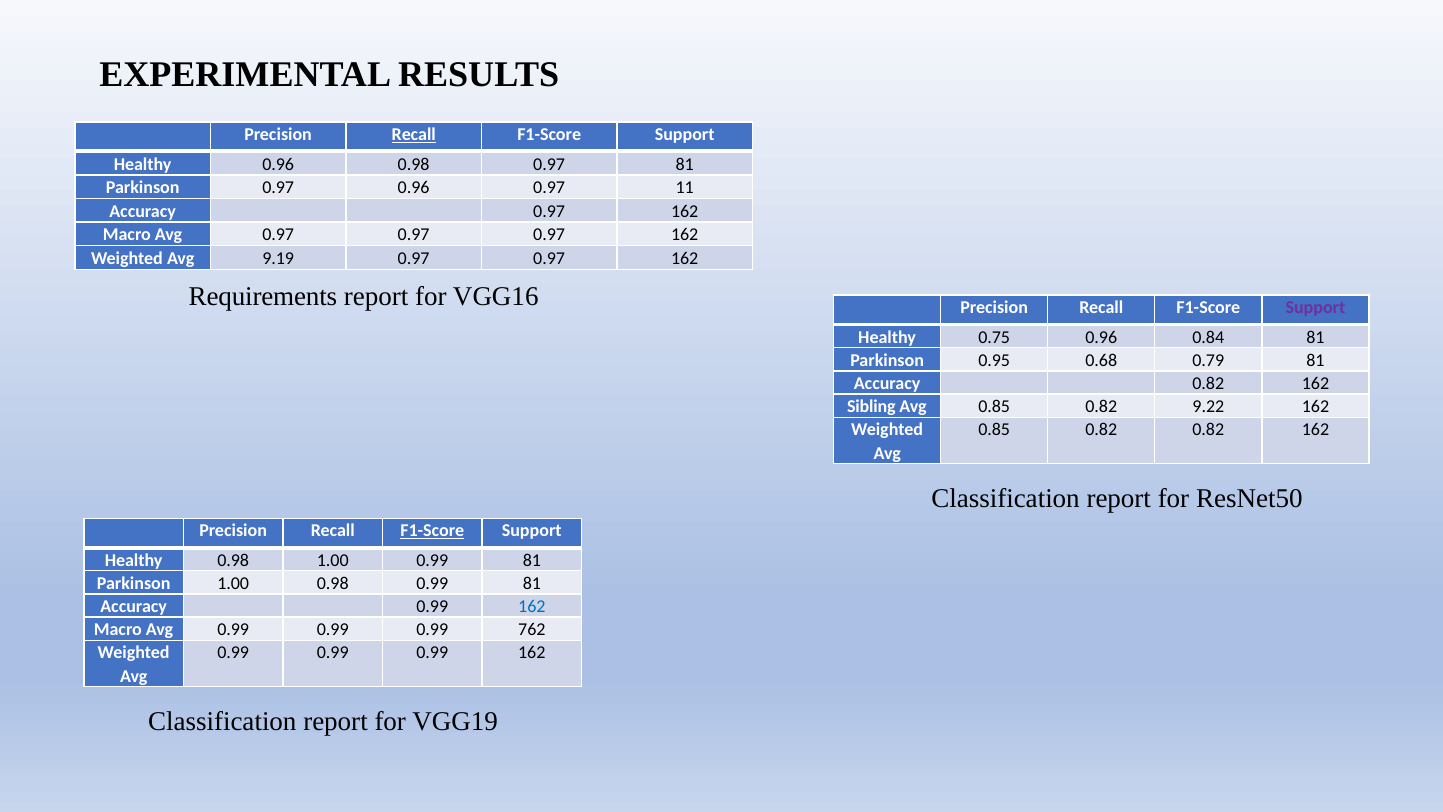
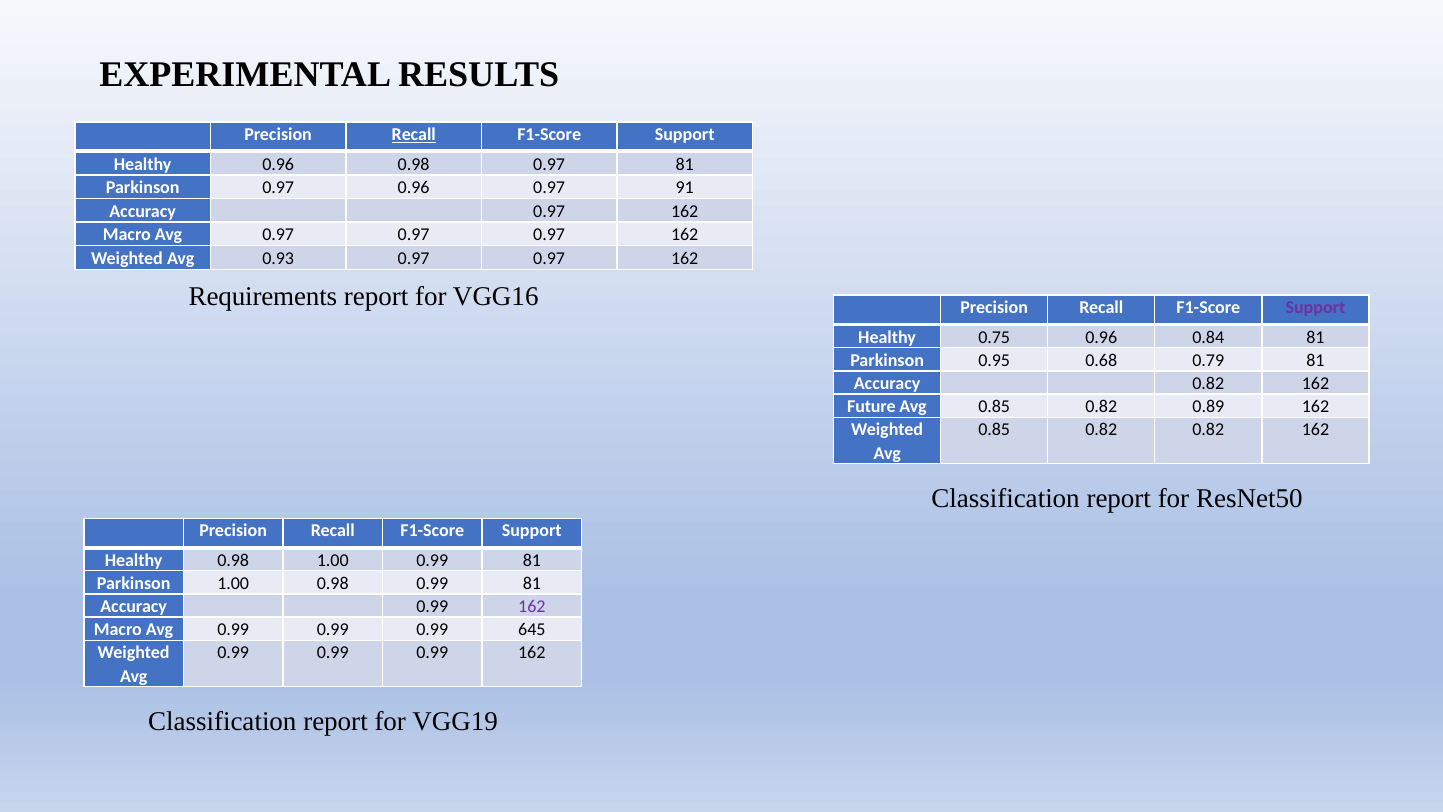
11: 11 -> 91
9.19: 9.19 -> 0.93
Sibling: Sibling -> Future
9.22: 9.22 -> 0.89
F1-Score at (432, 531) underline: present -> none
162 at (532, 606) colour: blue -> purple
762: 762 -> 645
